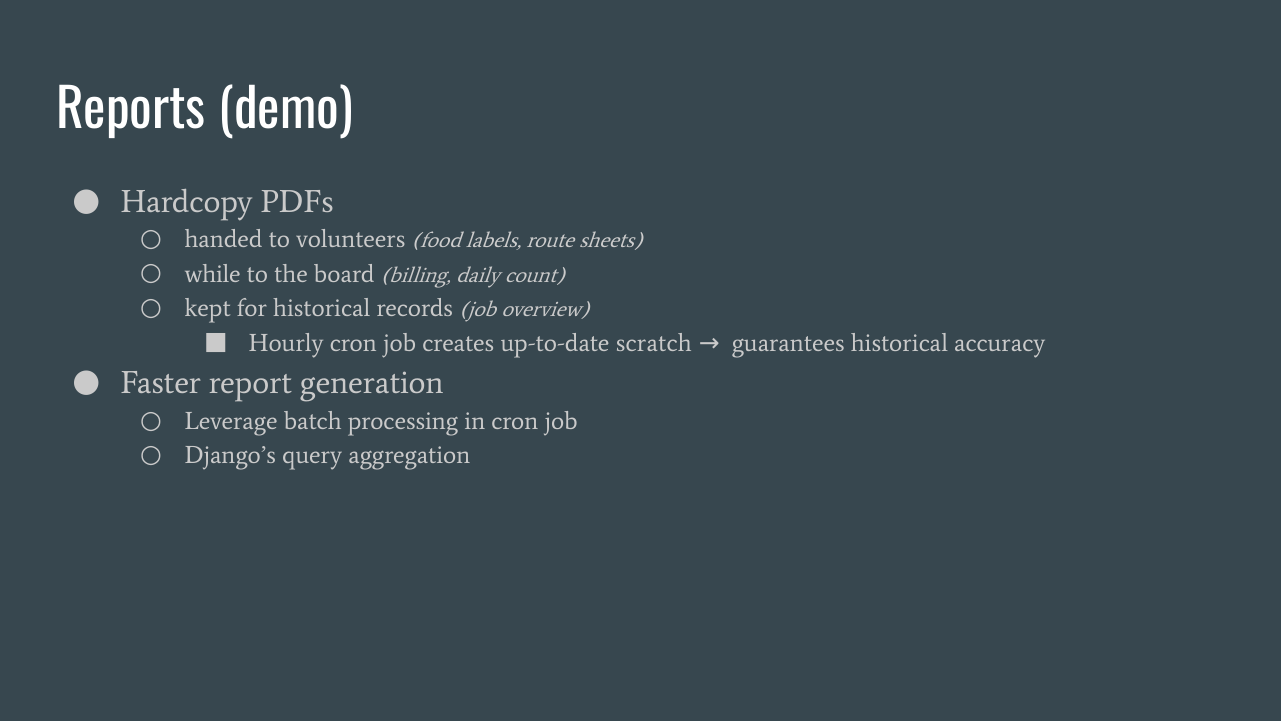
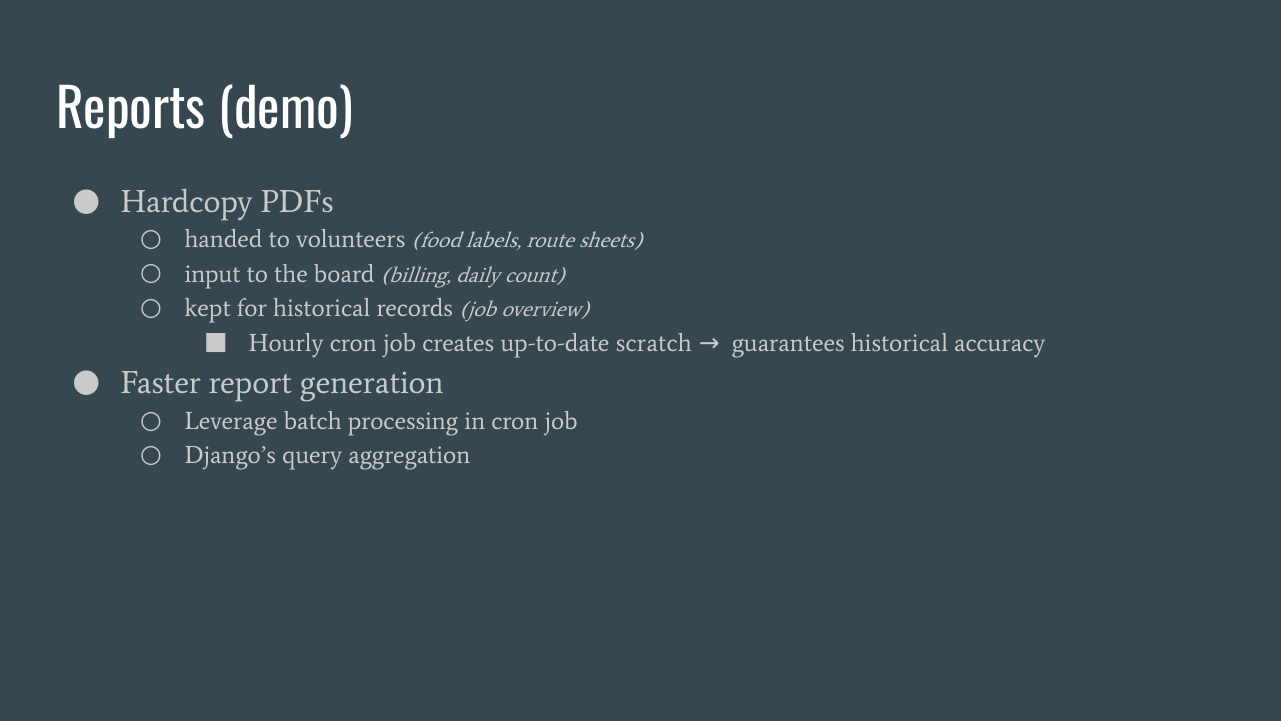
while: while -> input
